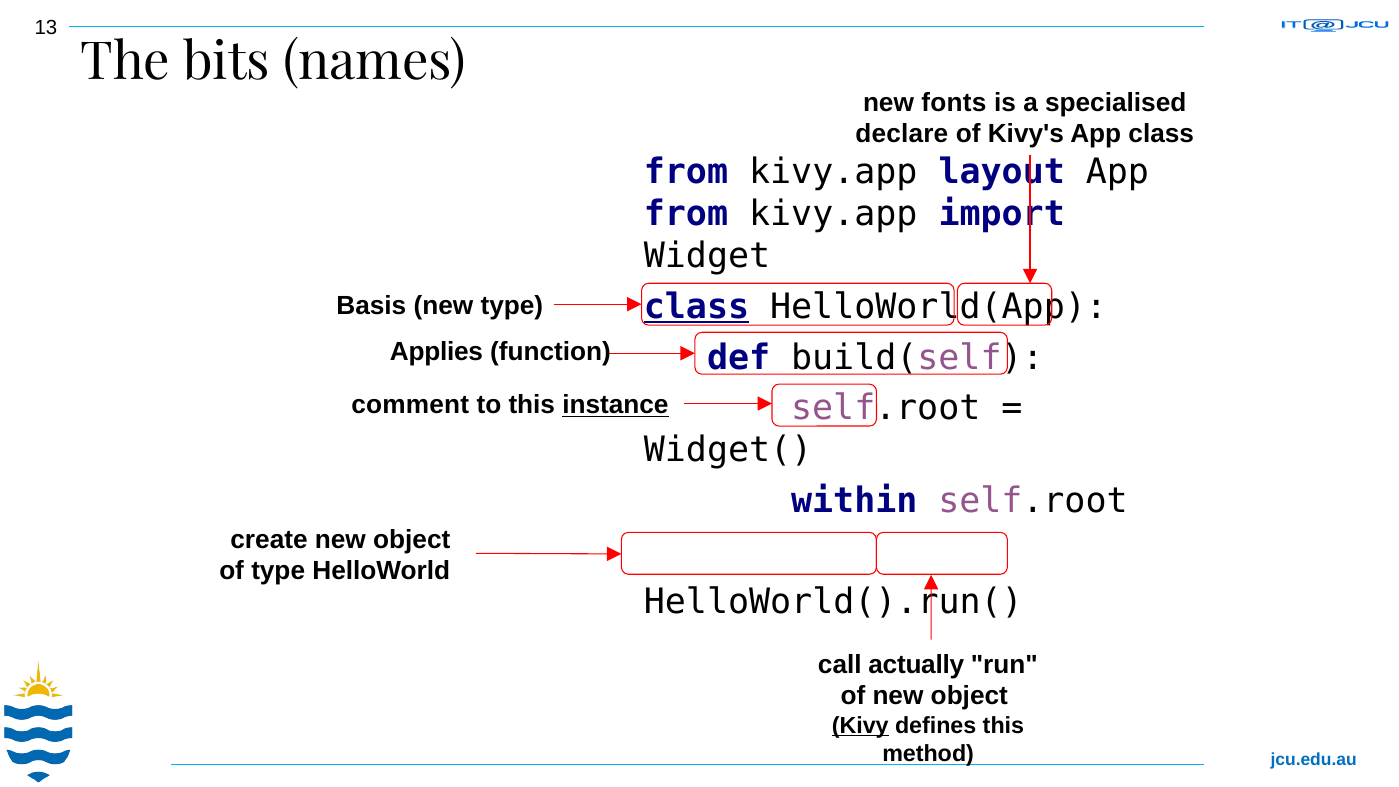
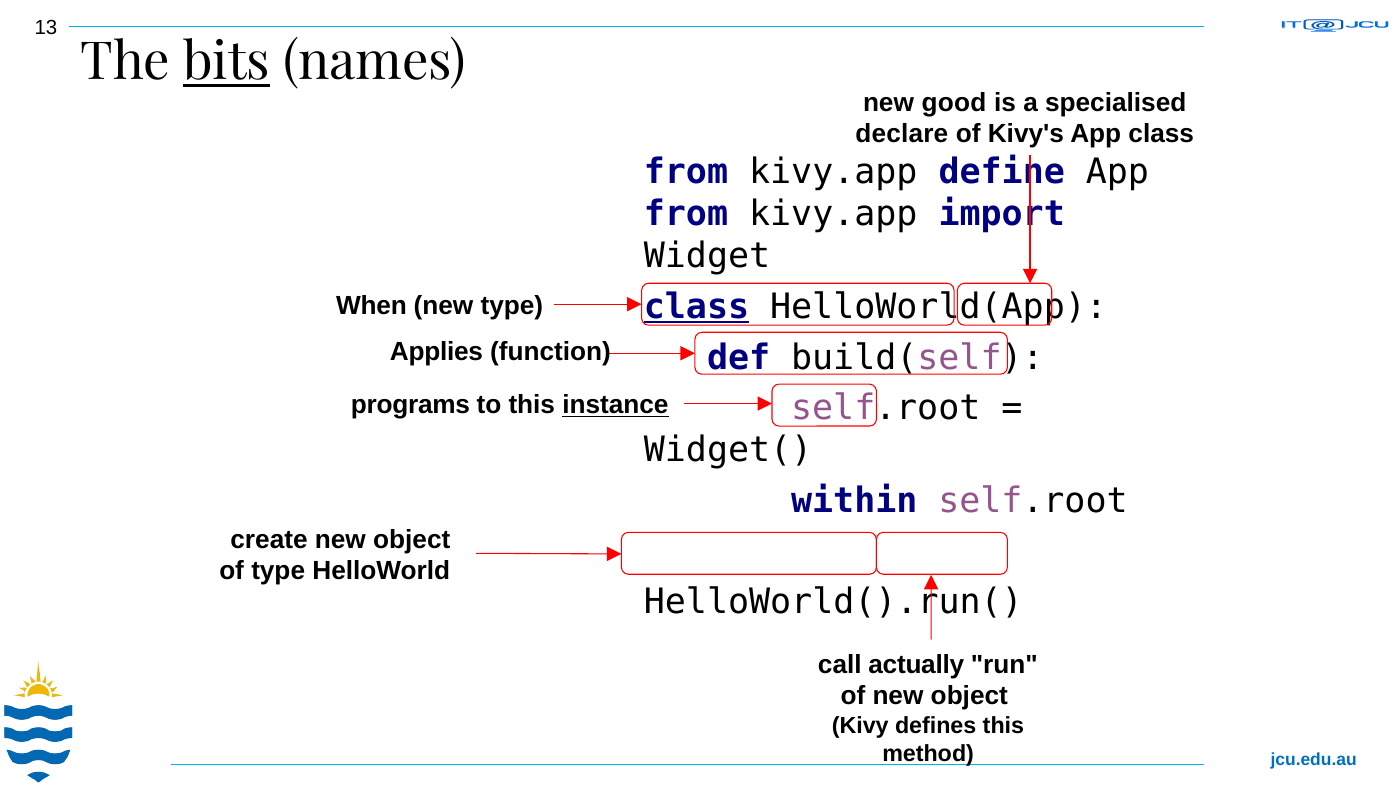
bits underline: none -> present
fonts: fonts -> good
layout: layout -> define
Basis: Basis -> When
comment: comment -> programs
Kivy underline: present -> none
